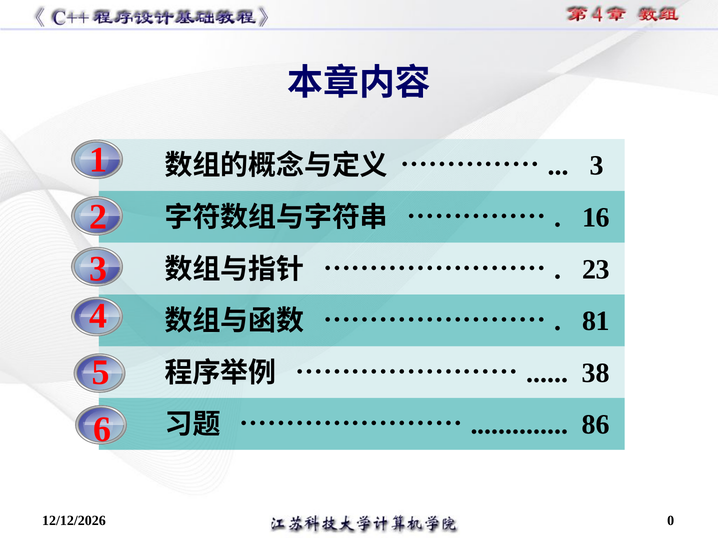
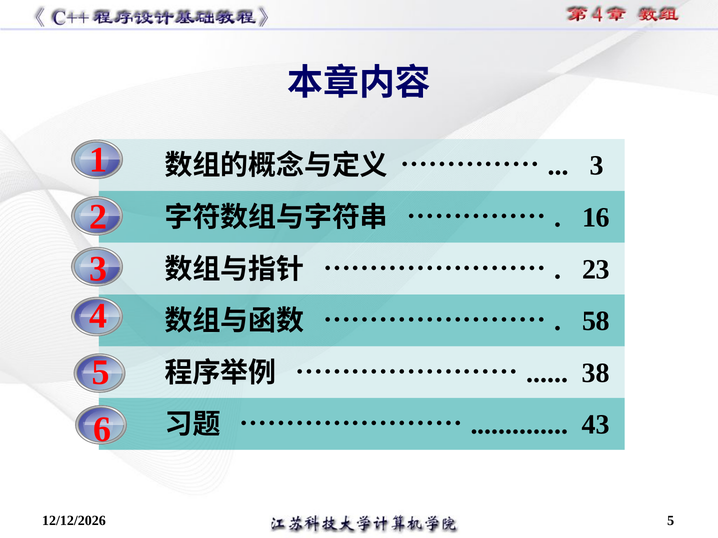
81: 81 -> 58
86: 86 -> 43
0 at (671, 521): 0 -> 5
